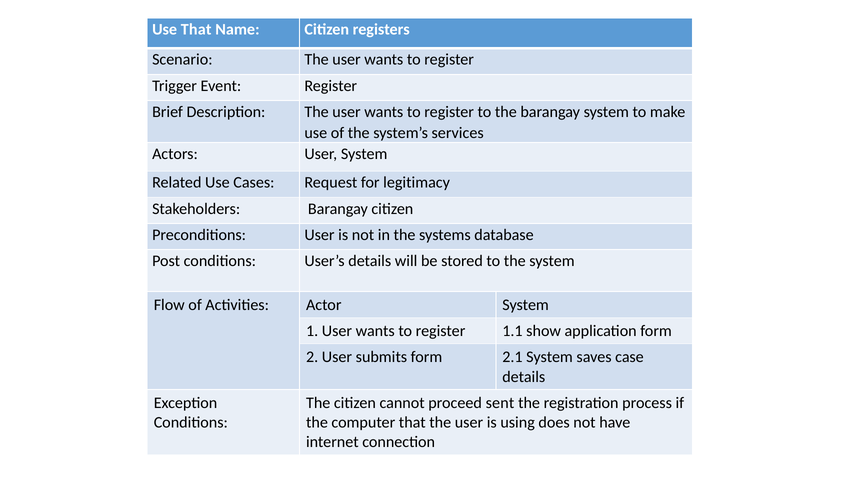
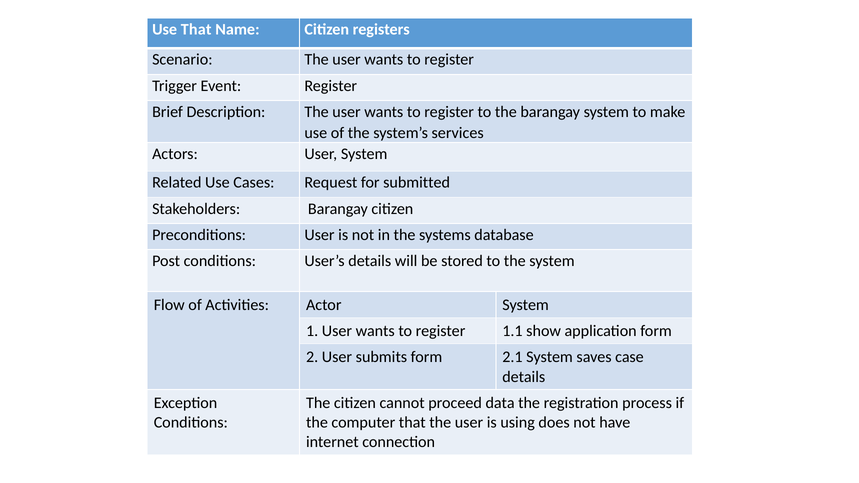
legitimacy: legitimacy -> submitted
sent: sent -> data
